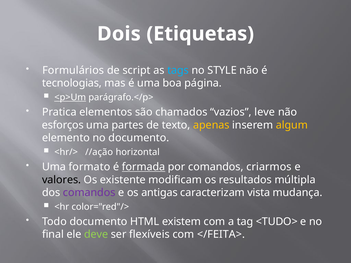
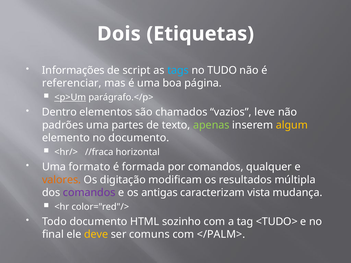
Formulários: Formulários -> Informações
STYLE: STYLE -> TUDO
tecnologias: tecnologias -> referenciar
Pratica: Pratica -> Dentro
esforços: esforços -> padrões
apenas colour: yellow -> light green
//ação: //ação -> //fraca
formada underline: present -> none
criarmos: criarmos -> qualquer
valores colour: black -> orange
existente: existente -> digitação
existem: existem -> sozinho
deve colour: light green -> yellow
flexíveis: flexíveis -> comuns
</FEITA>: </FEITA> -> </PALM>
